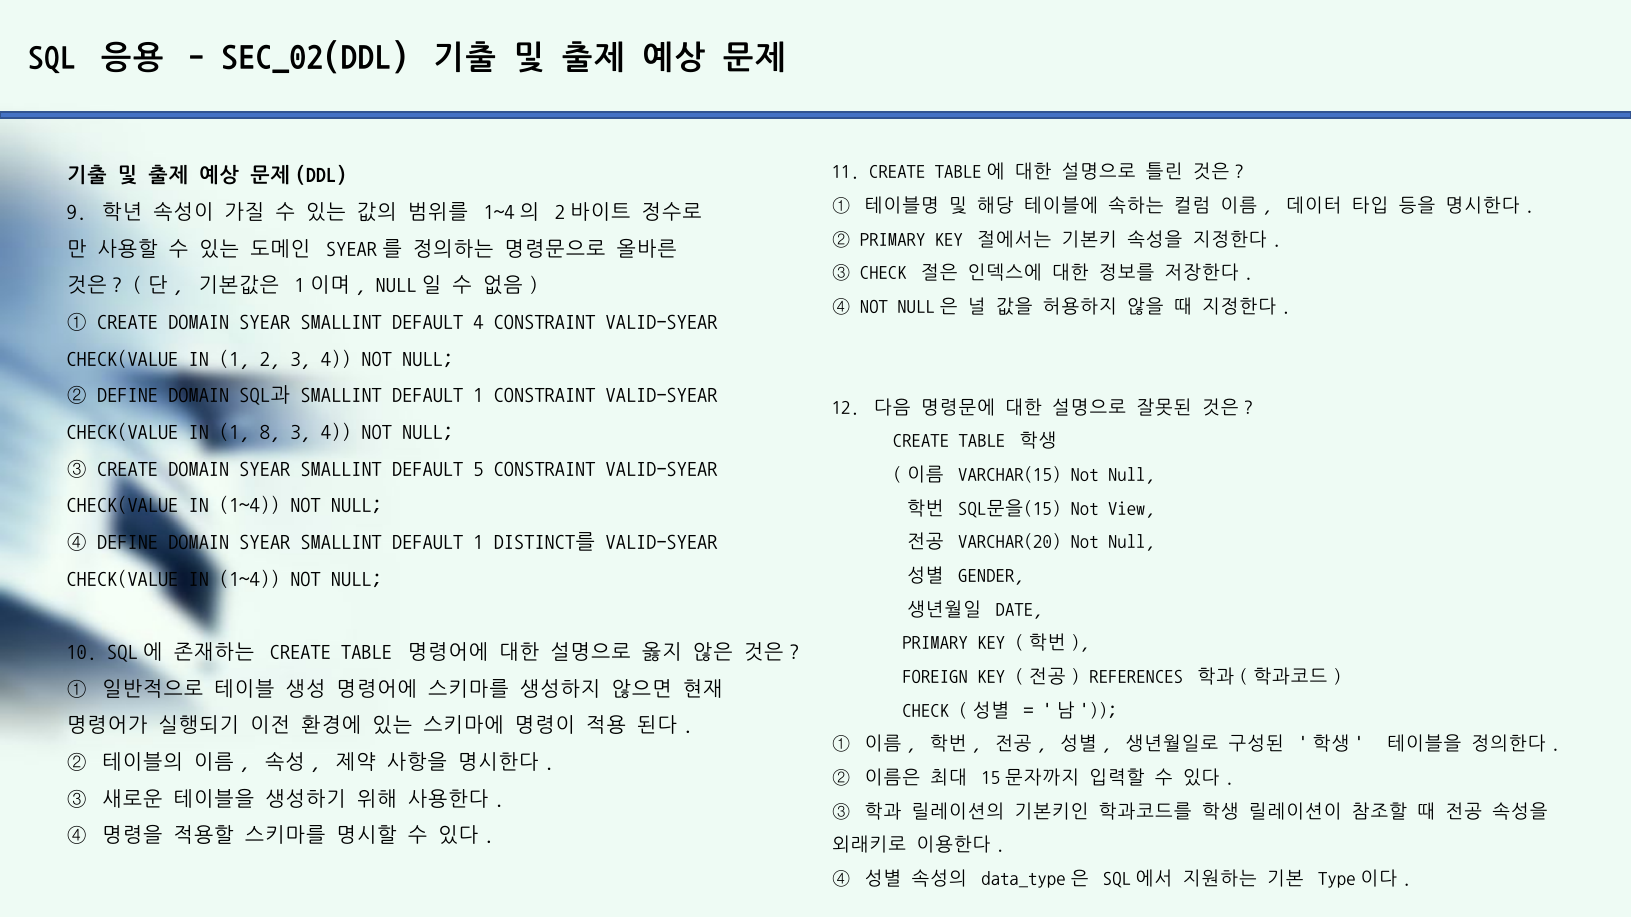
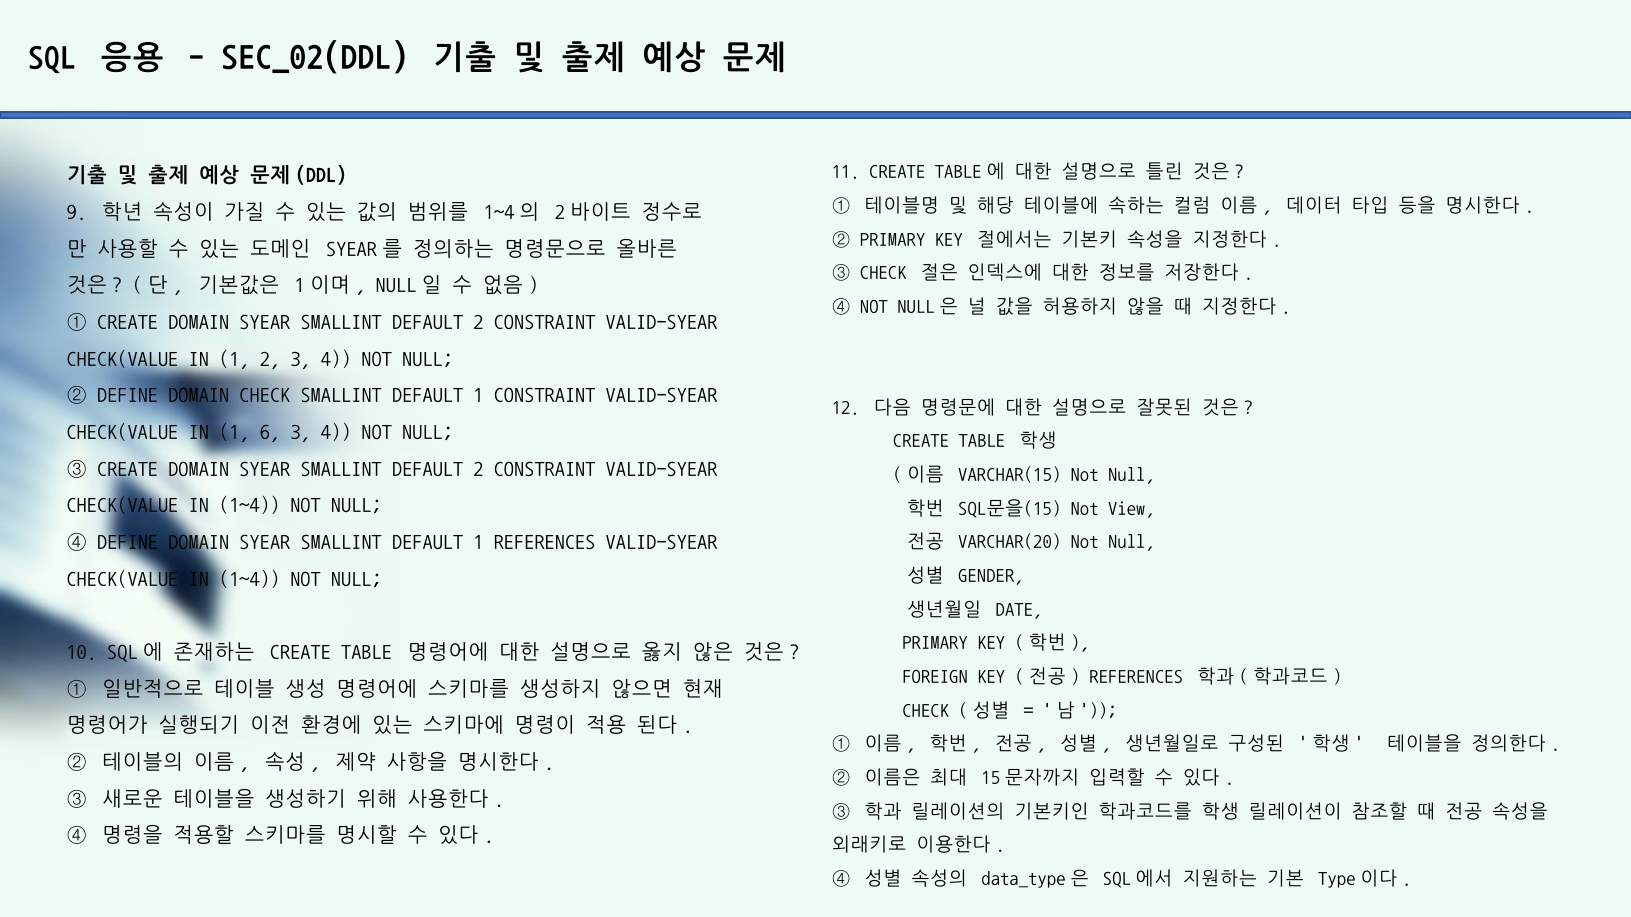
4 at (479, 322): 4 -> 2
DOMAIN SQL과: SQL과 -> CHECK
8: 8 -> 6
5 at (479, 469): 5 -> 2
1 DISTINCT를: DISTINCT를 -> REFERENCES
